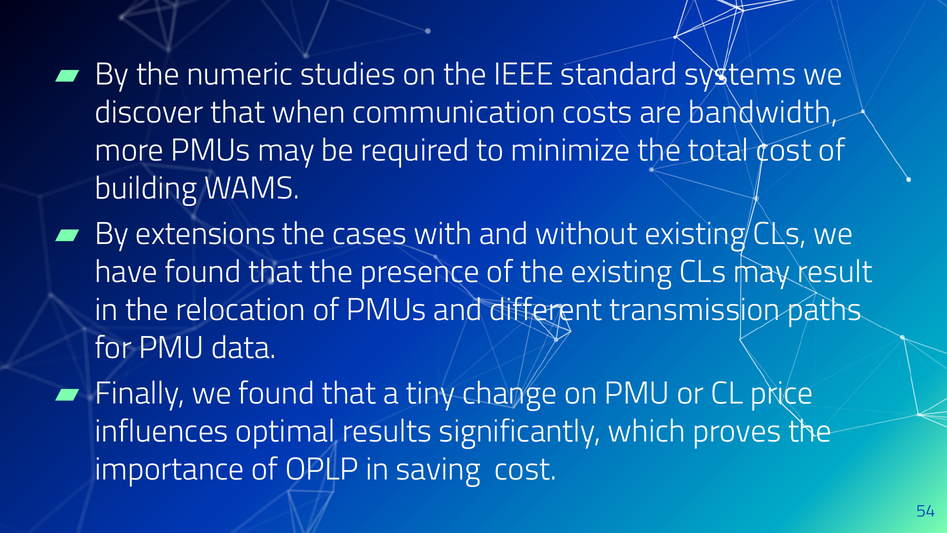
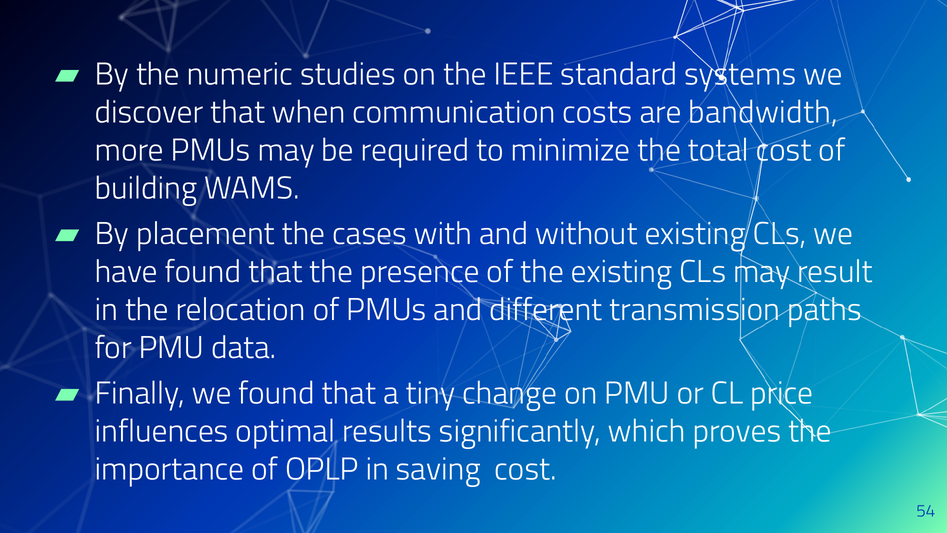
extensions: extensions -> placement
